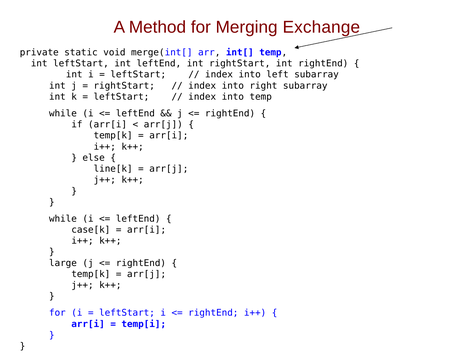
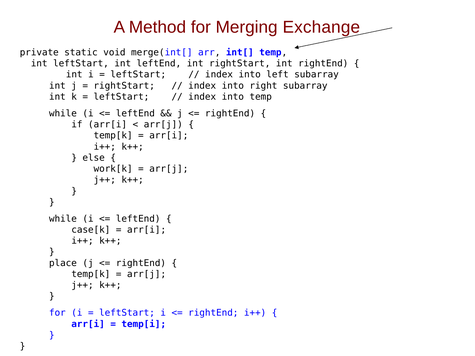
line[k: line[k -> work[k
large: large -> place
